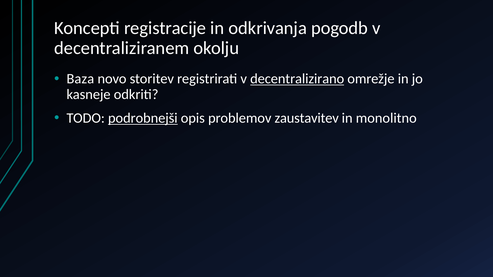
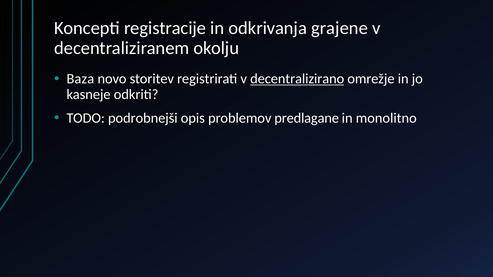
pogodb: pogodb -> grajene
podrobnejši underline: present -> none
zaustavitev: zaustavitev -> predlagane
